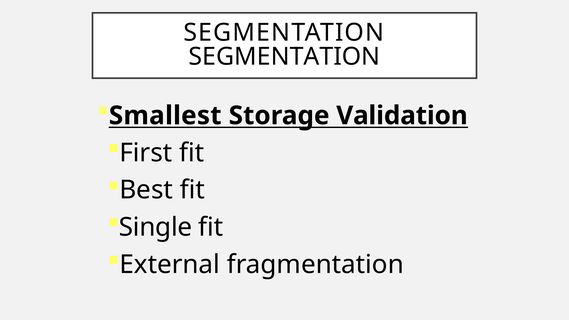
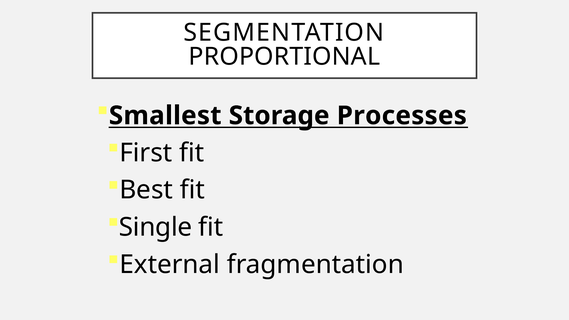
SEGMENTATION at (284, 57): SEGMENTATION -> PROPORTIONAL
Validation: Validation -> Processes
